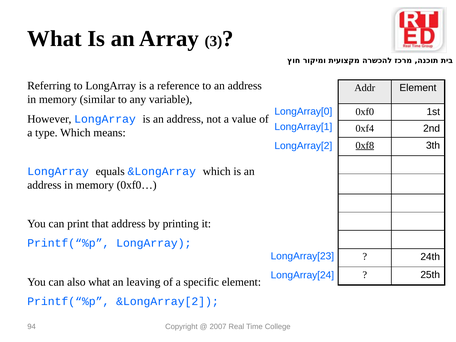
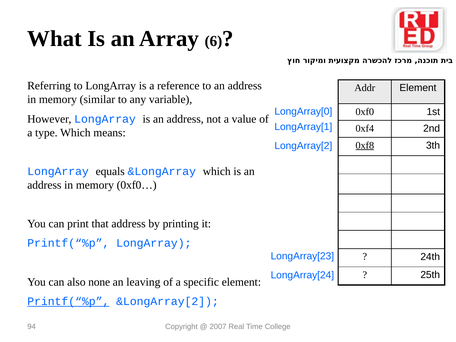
3: 3 -> 6
also what: what -> none
Printf(“%p at (68, 301) underline: none -> present
